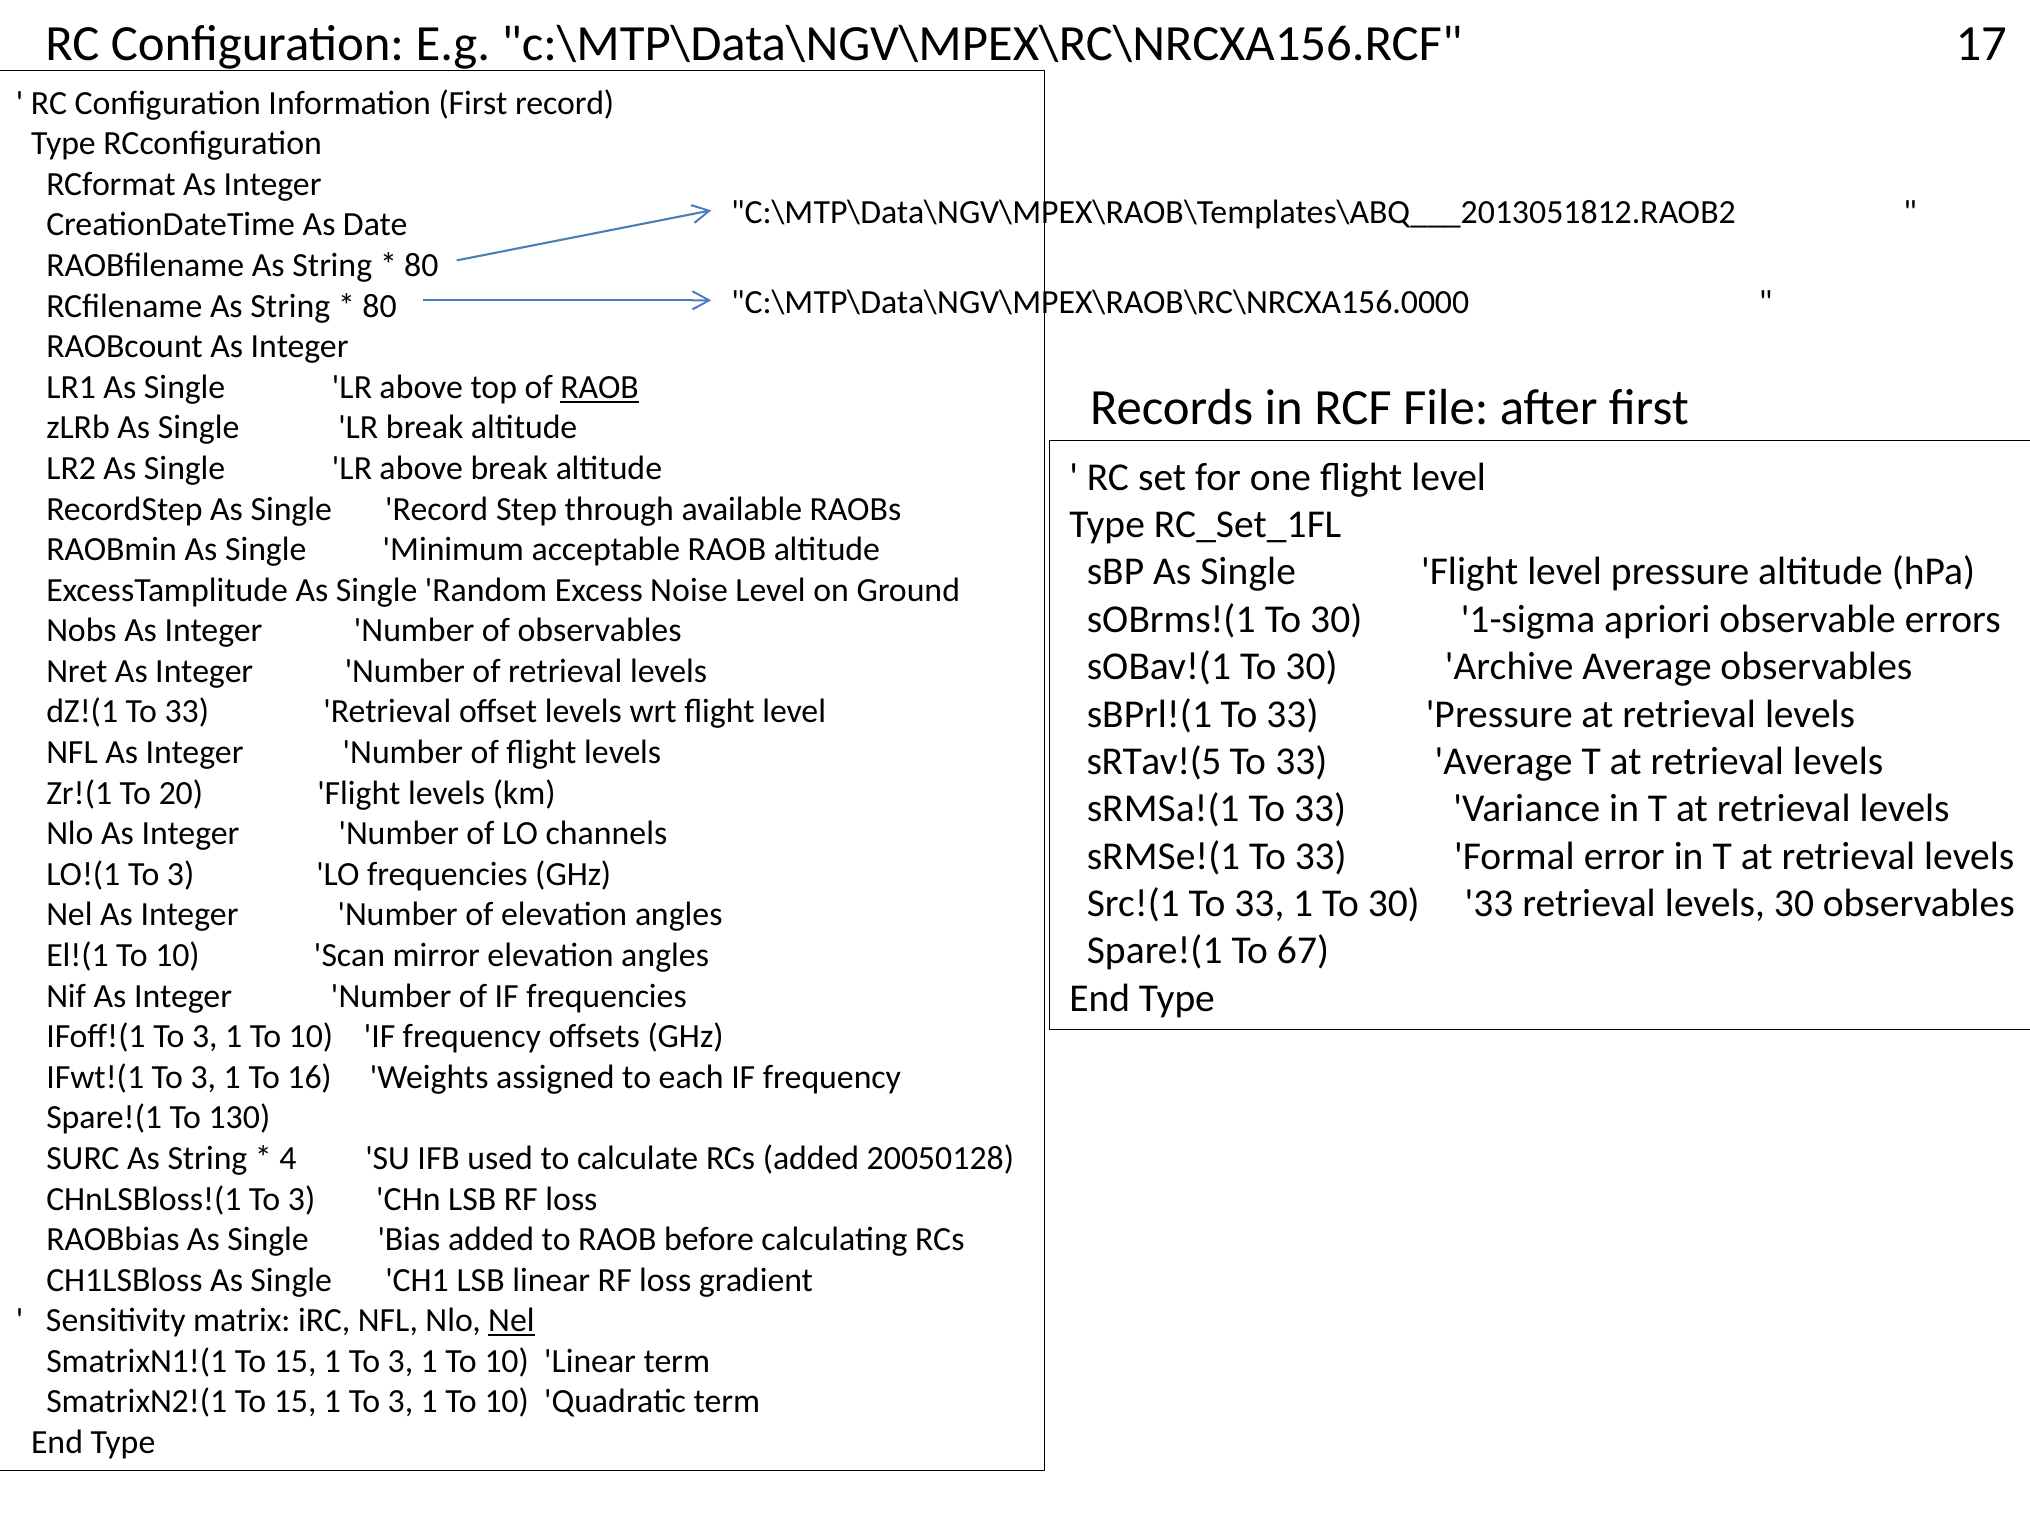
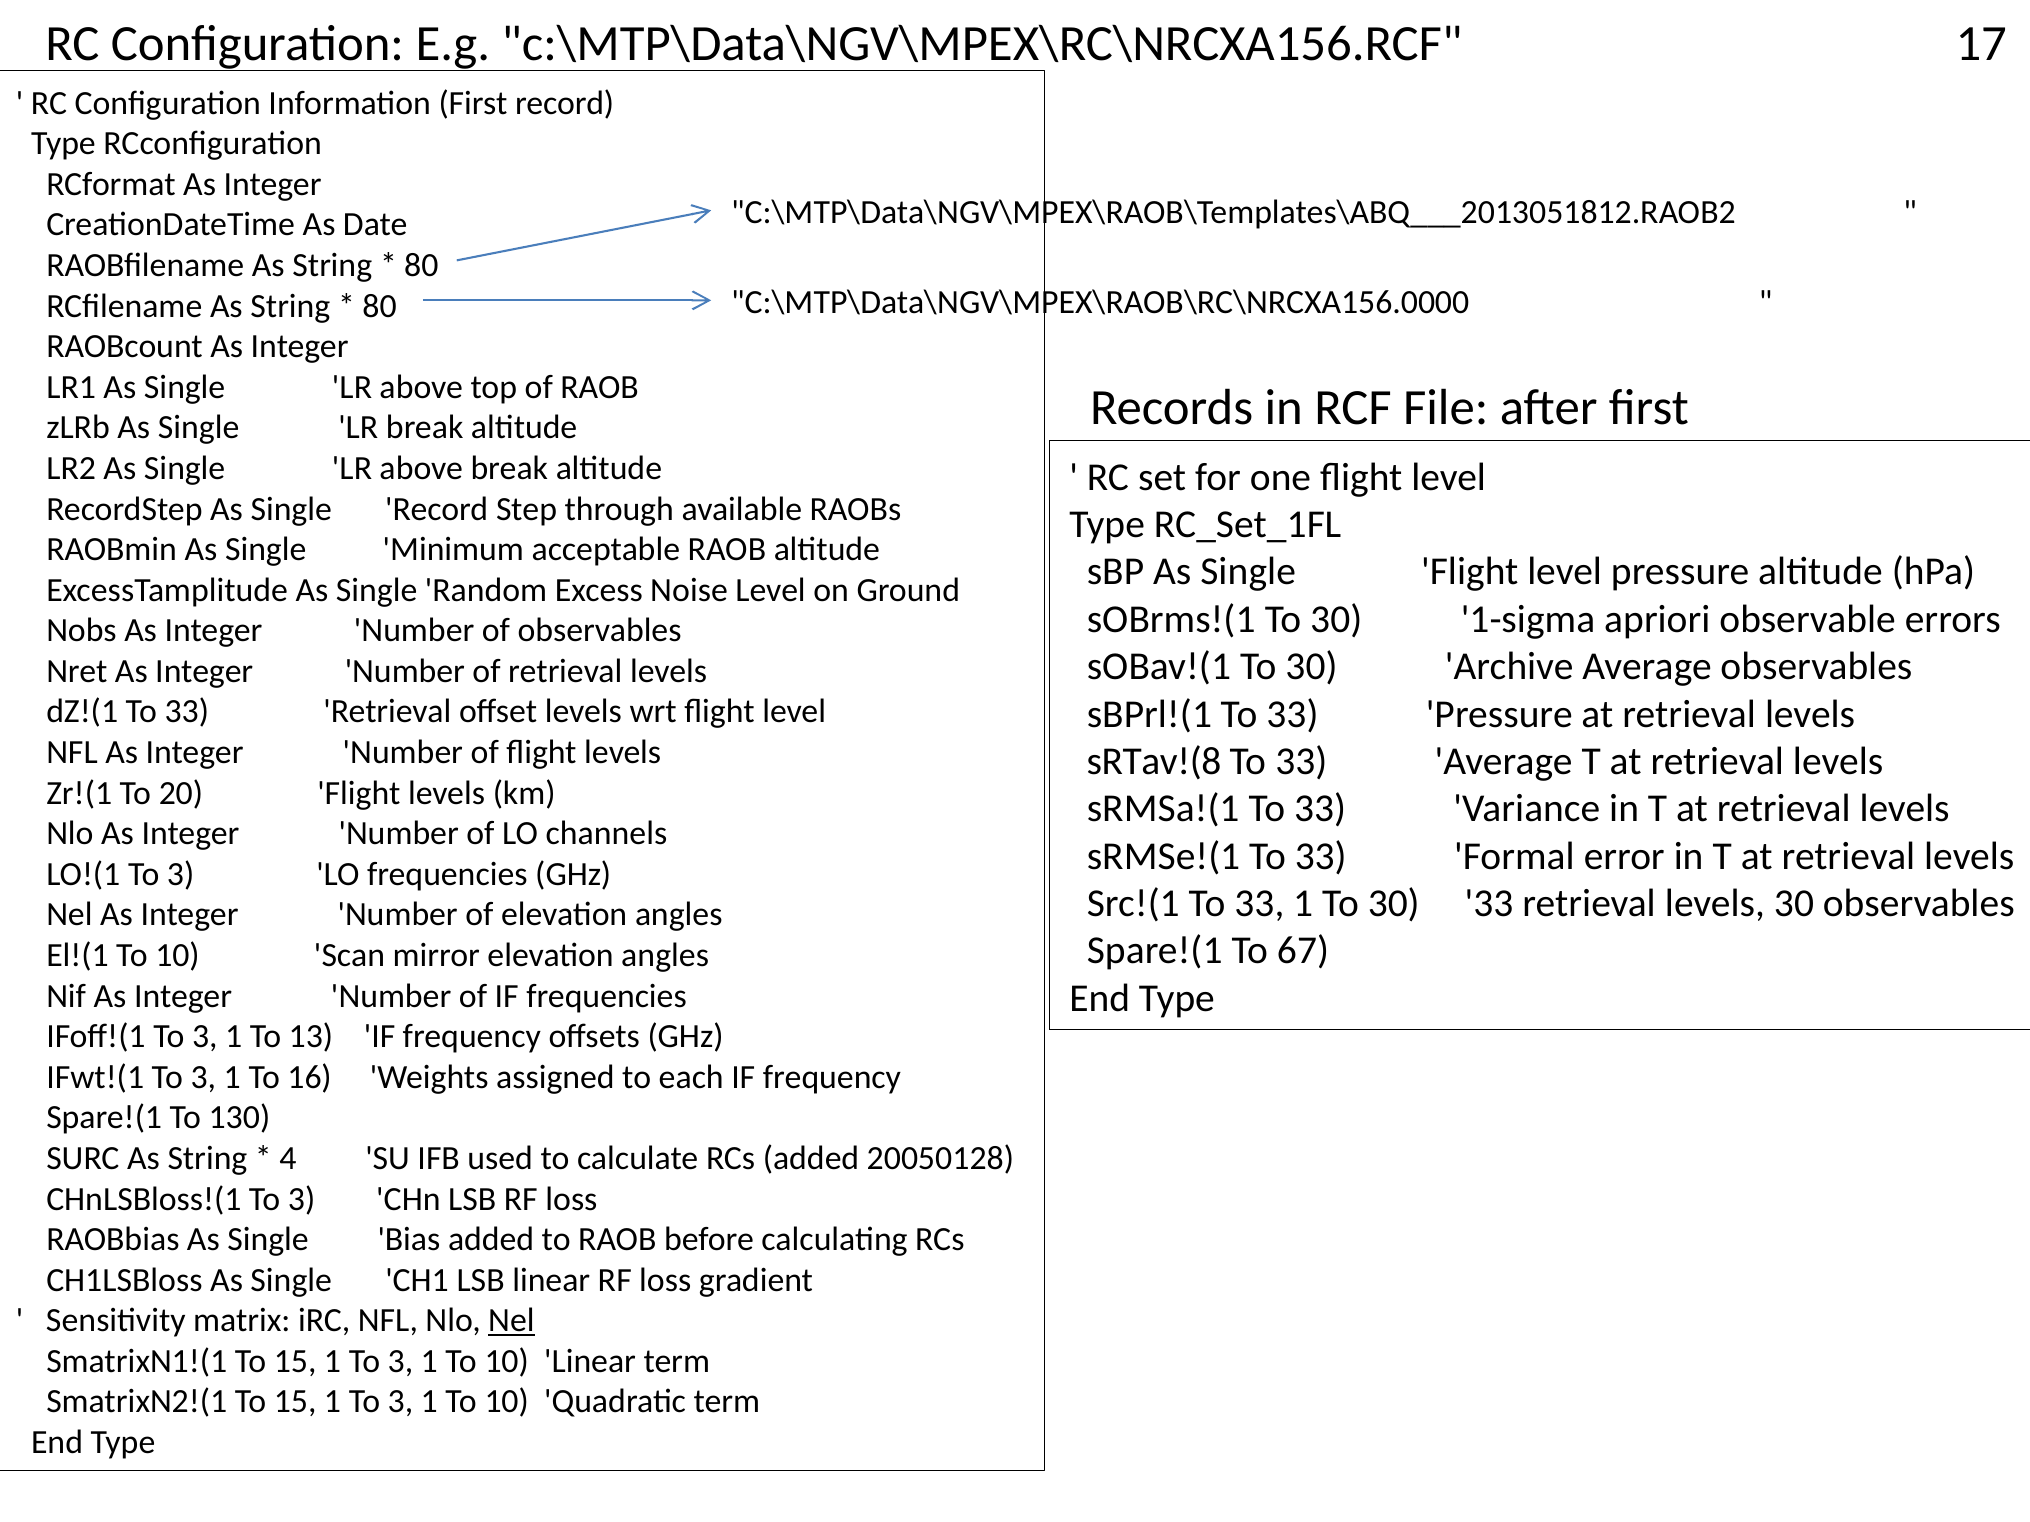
RAOB at (600, 387) underline: present -> none
sRTav!(5: sRTav!(5 -> sRTav!(8
10 at (311, 1037): 10 -> 13
